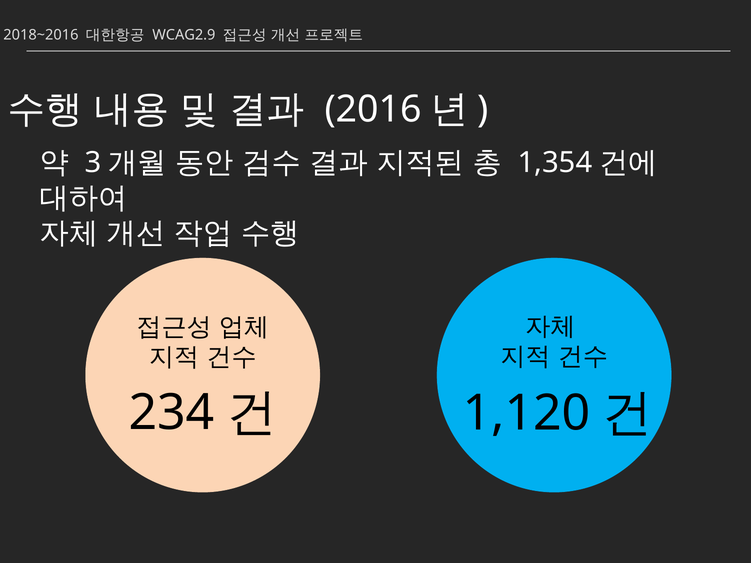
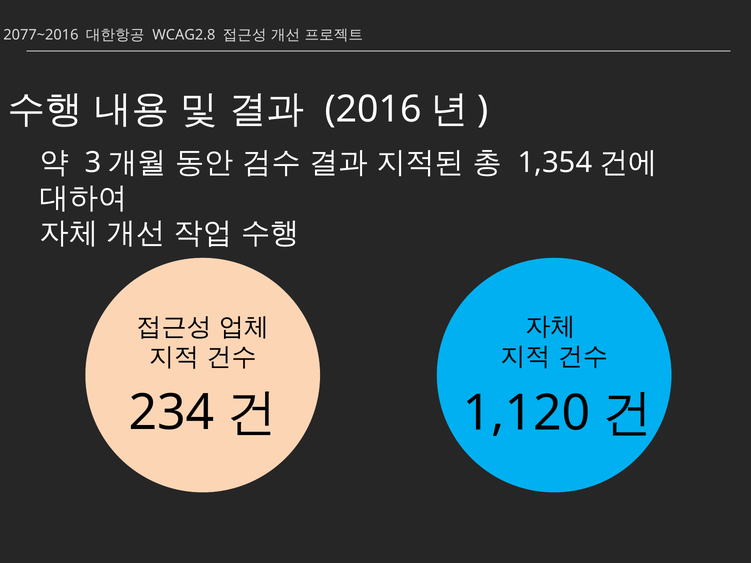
2018~2016: 2018~2016 -> 2077~2016
WCAG2.9: WCAG2.9 -> WCAG2.8
